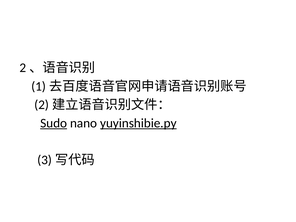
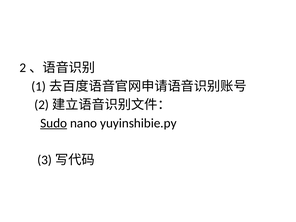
yuyinshibie.py underline: present -> none
